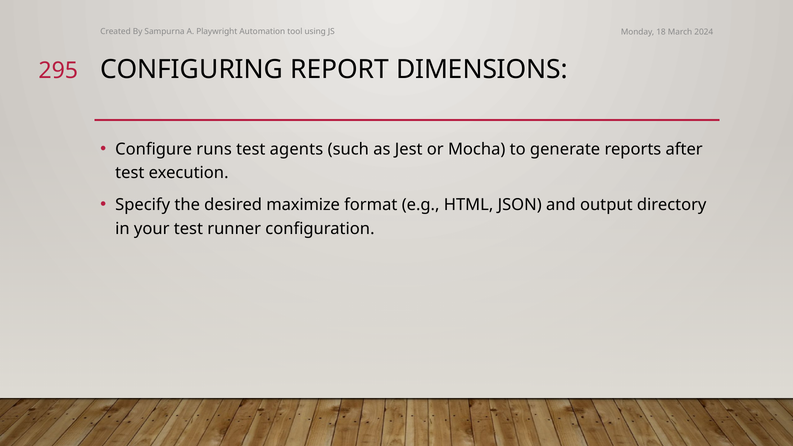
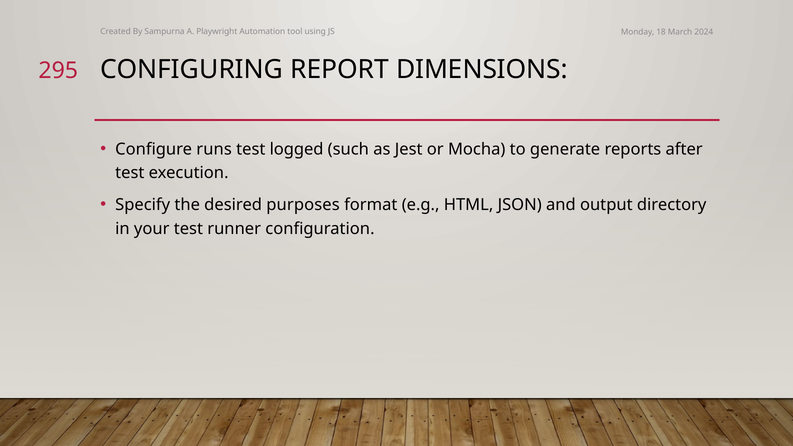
agents: agents -> logged
maximize: maximize -> purposes
